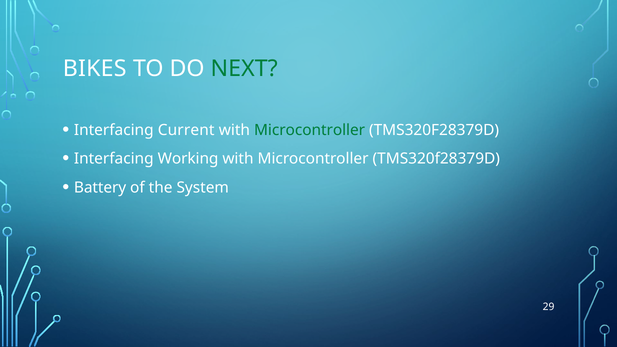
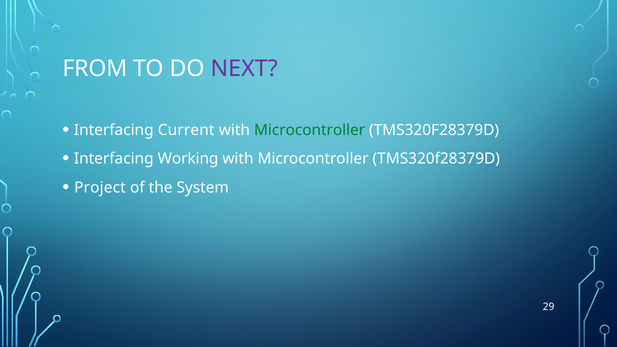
BIKES: BIKES -> FROM
NEXT colour: green -> purple
Battery: Battery -> Project
